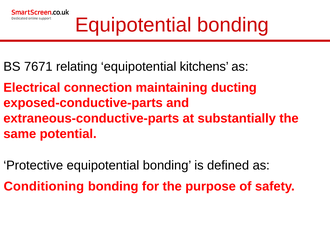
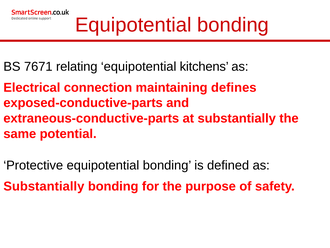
ducting: ducting -> defines
Conditioning at (44, 186): Conditioning -> Substantially
